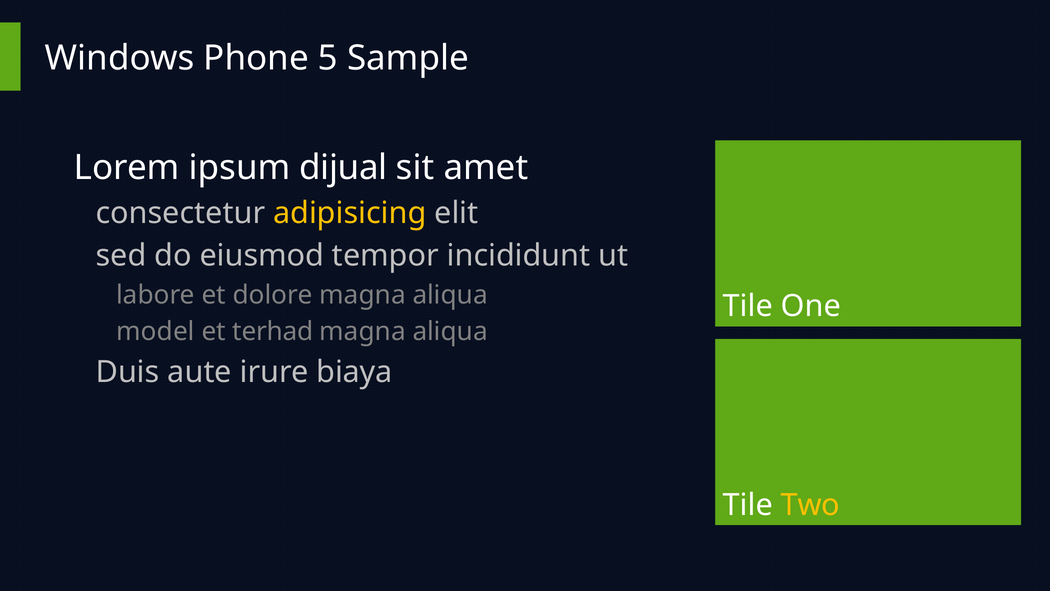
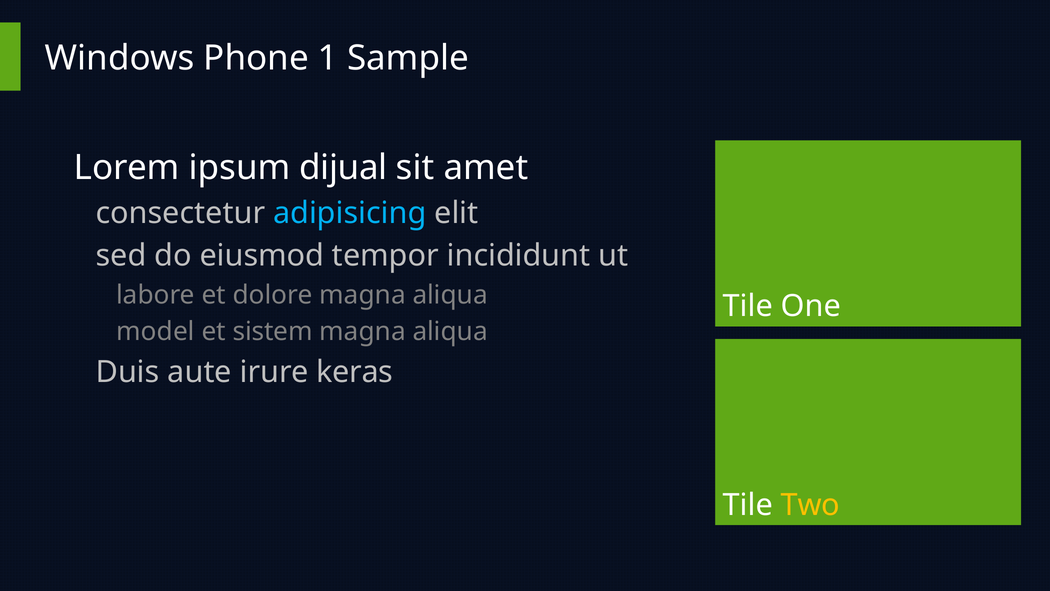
5: 5 -> 1
adipisicing colour: yellow -> light blue
terhad: terhad -> sistem
biaya: biaya -> keras
